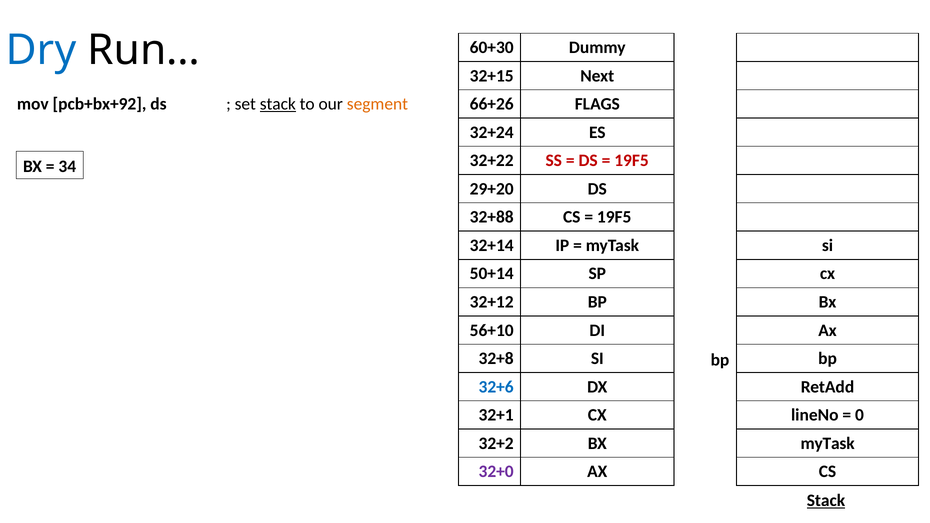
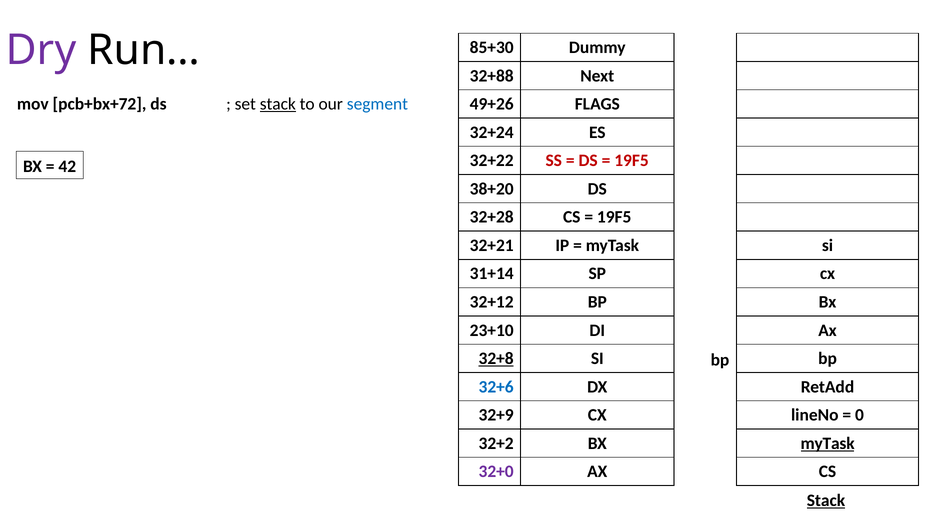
Dry colour: blue -> purple
60+30: 60+30 -> 85+30
32+15: 32+15 -> 32+88
pcb+bx+92: pcb+bx+92 -> pcb+bx+72
segment colour: orange -> blue
66+26: 66+26 -> 49+26
34: 34 -> 42
29+20: 29+20 -> 38+20
32+88: 32+88 -> 32+28
32+14: 32+14 -> 32+21
50+14: 50+14 -> 31+14
56+10: 56+10 -> 23+10
32+8 underline: none -> present
32+1: 32+1 -> 32+9
myTask at (828, 443) underline: none -> present
